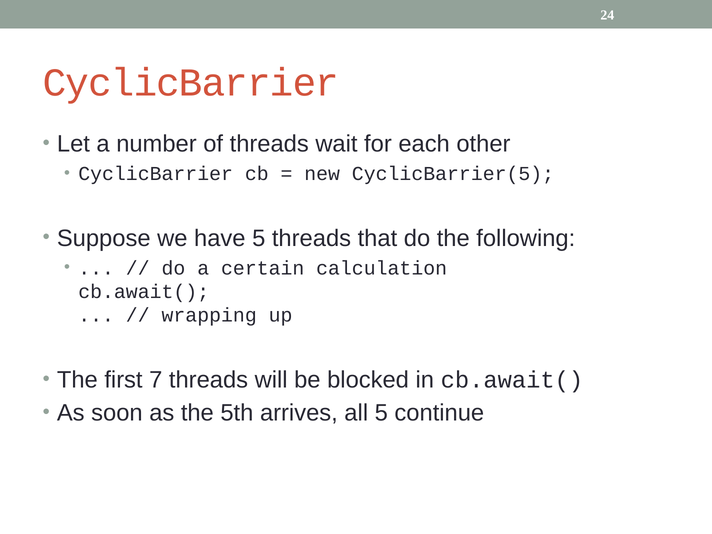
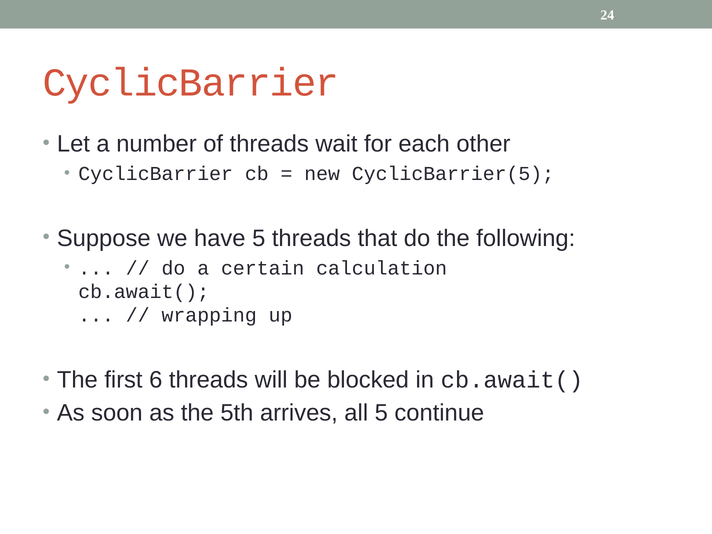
7: 7 -> 6
